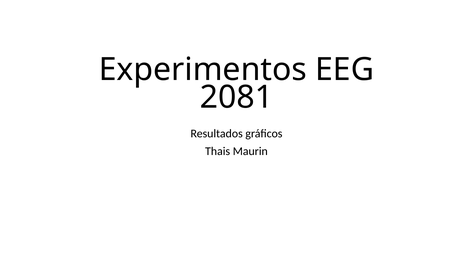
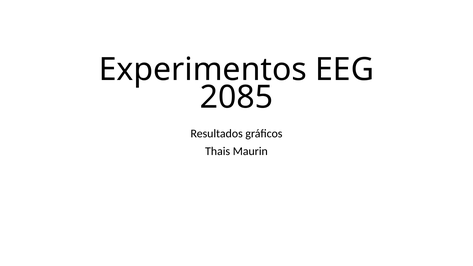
2081: 2081 -> 2085
